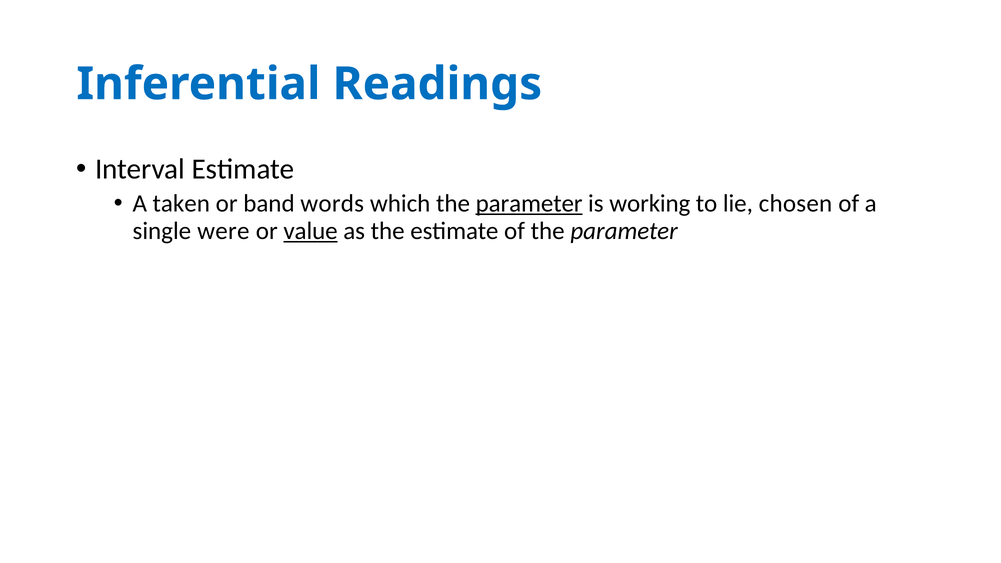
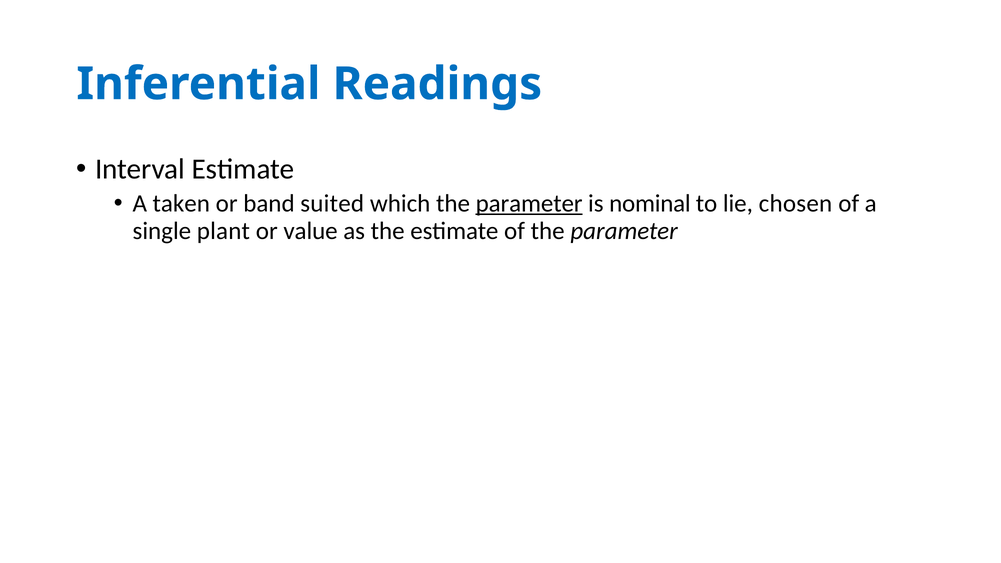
words: words -> suited
working: working -> nominal
were: were -> plant
value underline: present -> none
